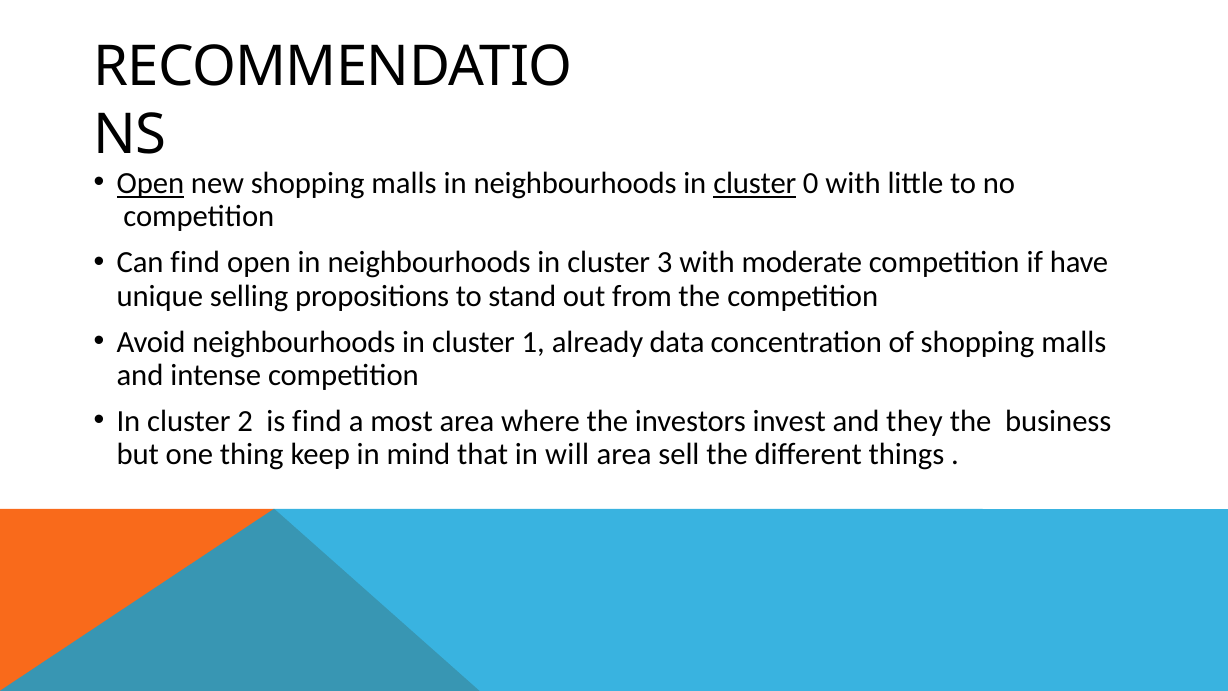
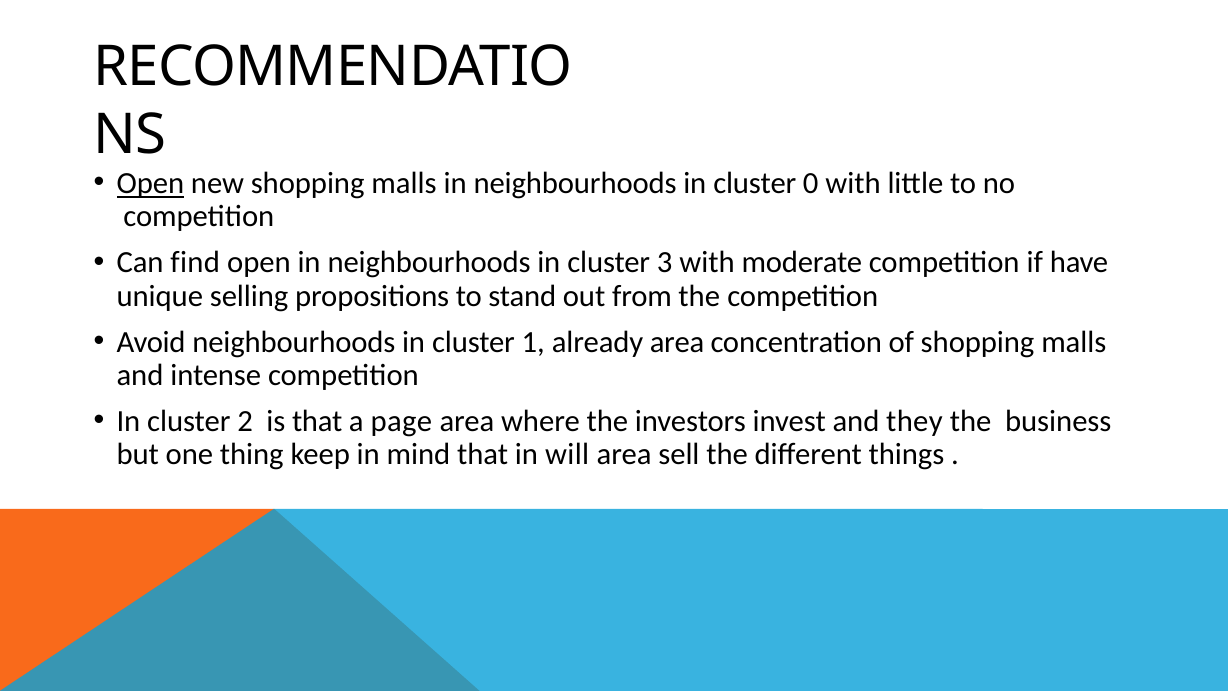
cluster at (755, 183) underline: present -> none
already data: data -> area
is find: find -> that
most: most -> page
